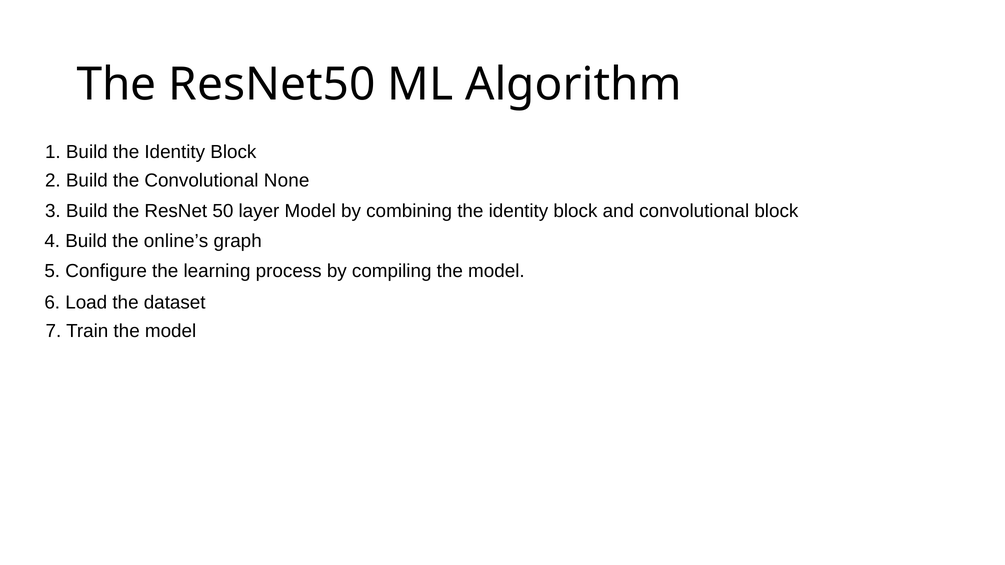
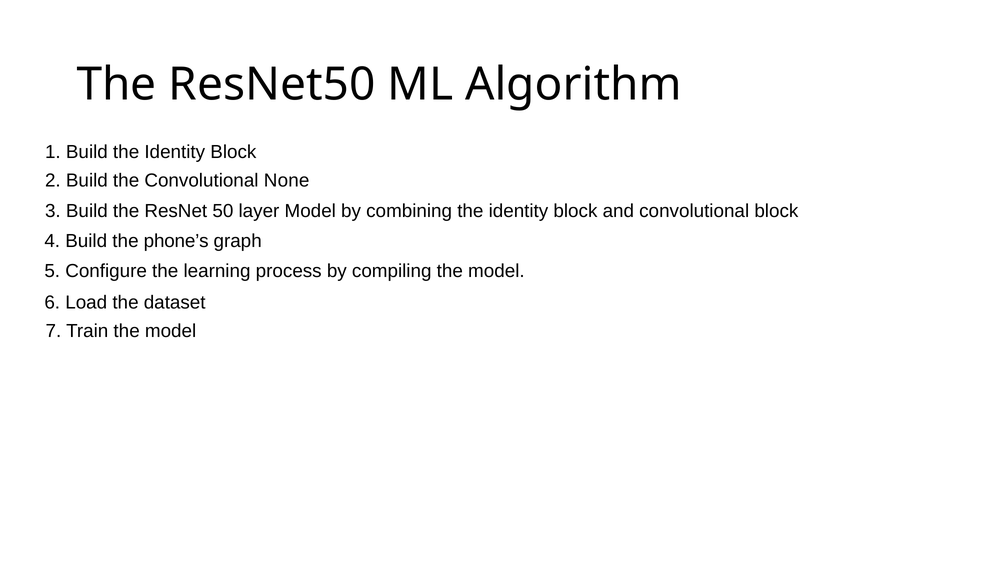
online’s: online’s -> phone’s
